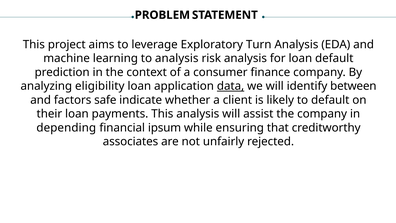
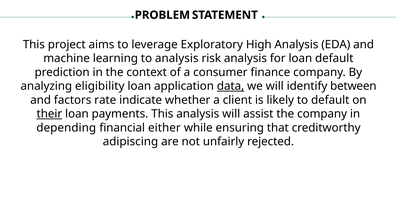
Turn: Turn -> High
safe: safe -> rate
their underline: none -> present
ipsum: ipsum -> either
associates: associates -> adipiscing
